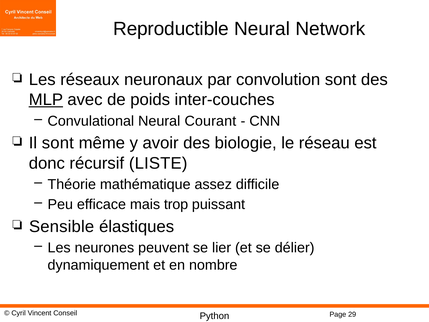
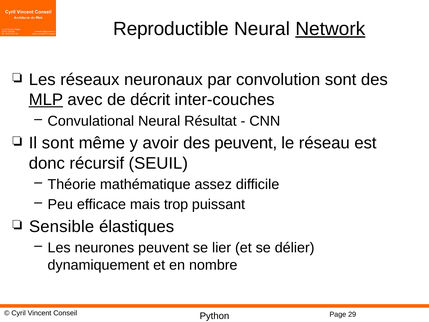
Network underline: none -> present
poids: poids -> décrit
Courant: Courant -> Résultat
des biologie: biologie -> peuvent
LISTE: LISTE -> SEUIL
